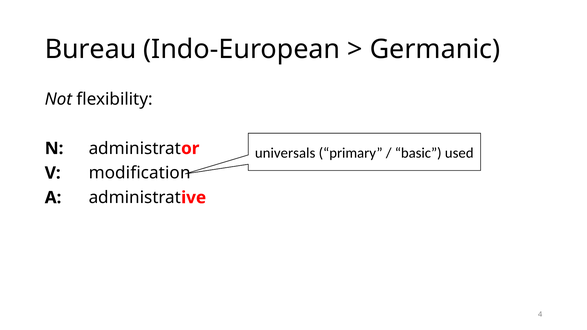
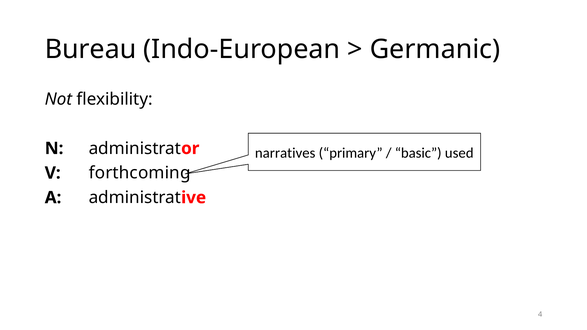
universals: universals -> narratives
modification: modification -> forthcoming
